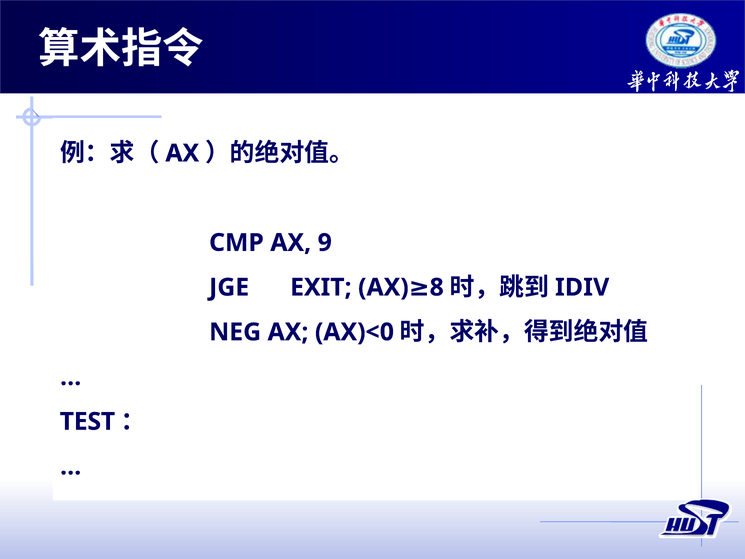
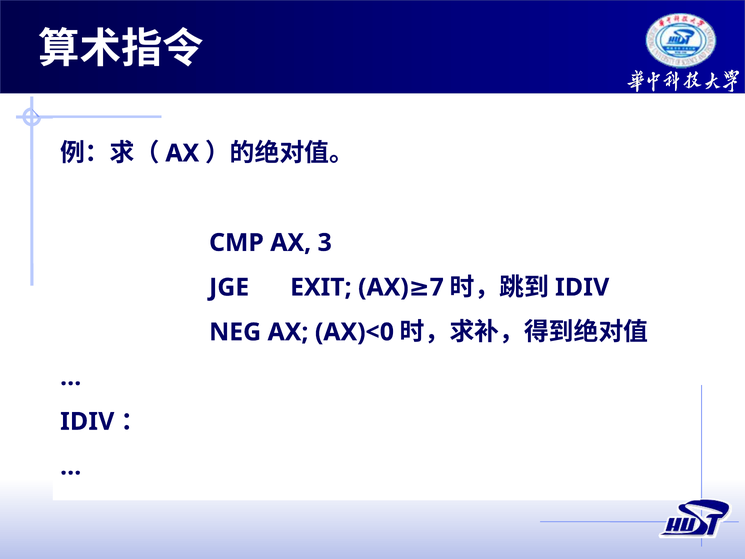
9: 9 -> 3
8: 8 -> 7
TEST at (87, 421): TEST -> IDIV
